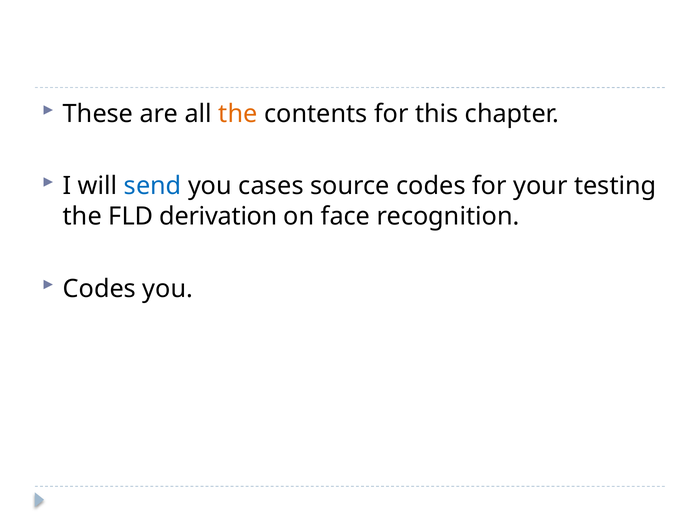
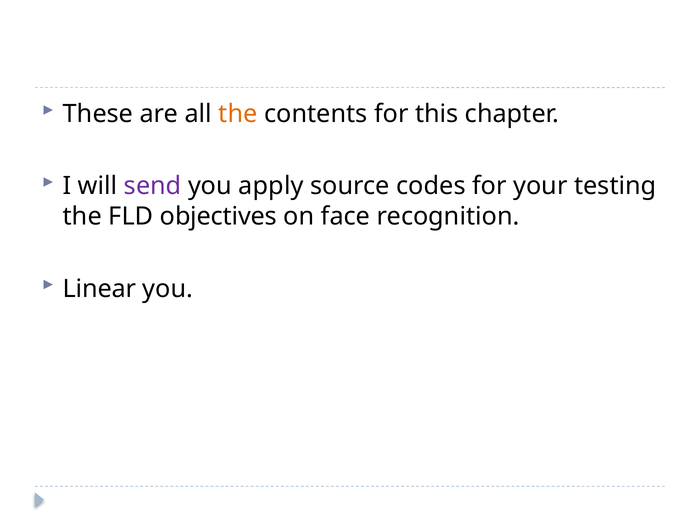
send colour: blue -> purple
cases: cases -> apply
derivation: derivation -> objectives
Codes at (99, 289): Codes -> Linear
